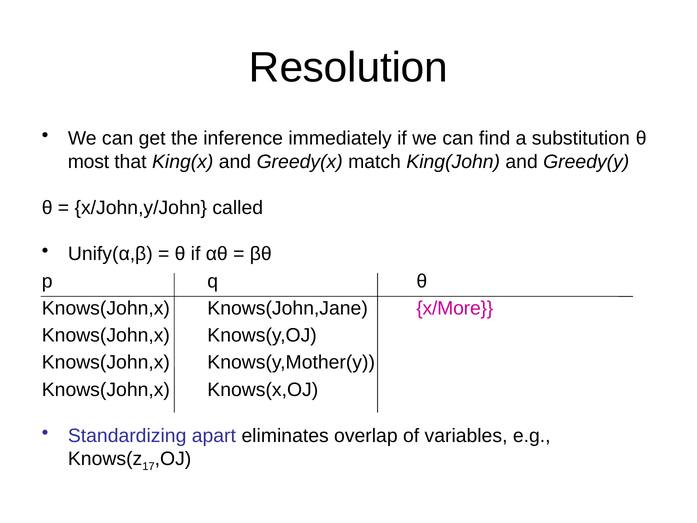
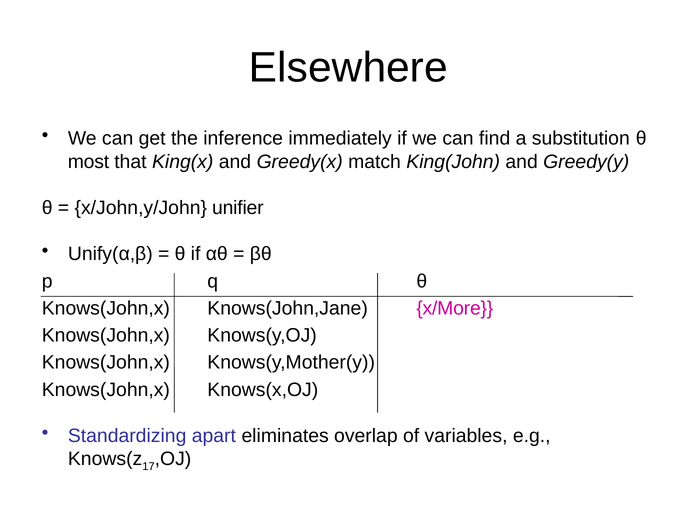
Resolution: Resolution -> Elsewhere
called: called -> unifier
